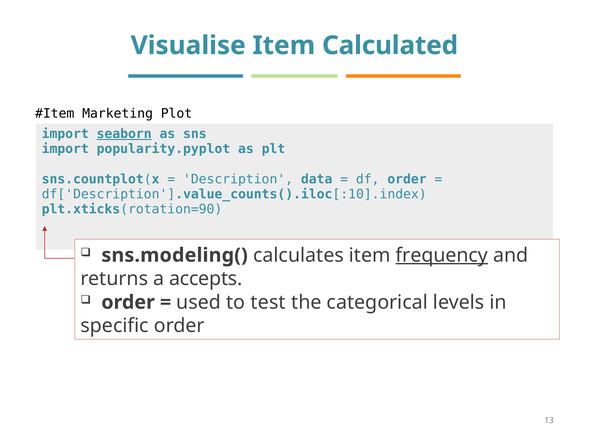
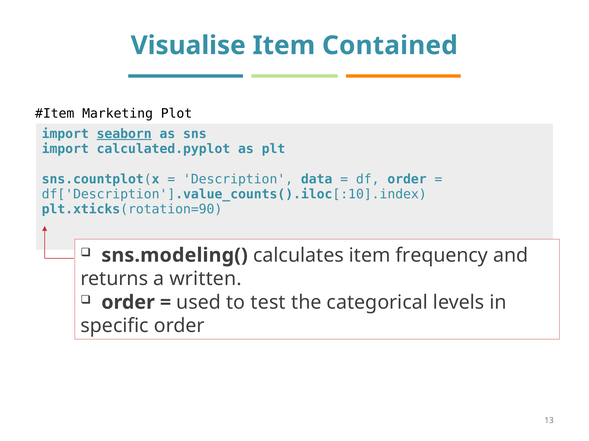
Calculated: Calculated -> Contained
popularity.pyplot: popularity.pyplot -> calculated.pyplot
frequency underline: present -> none
accepts: accepts -> written
